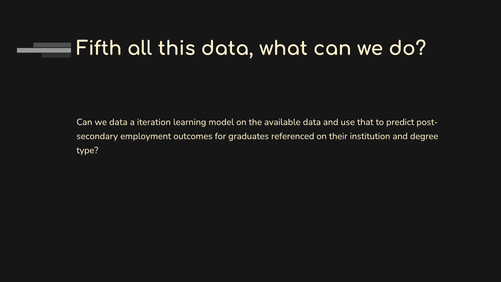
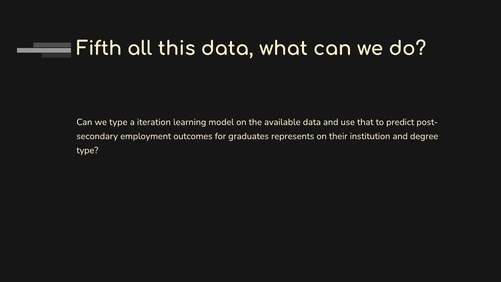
we data: data -> type
referenced: referenced -> represents
